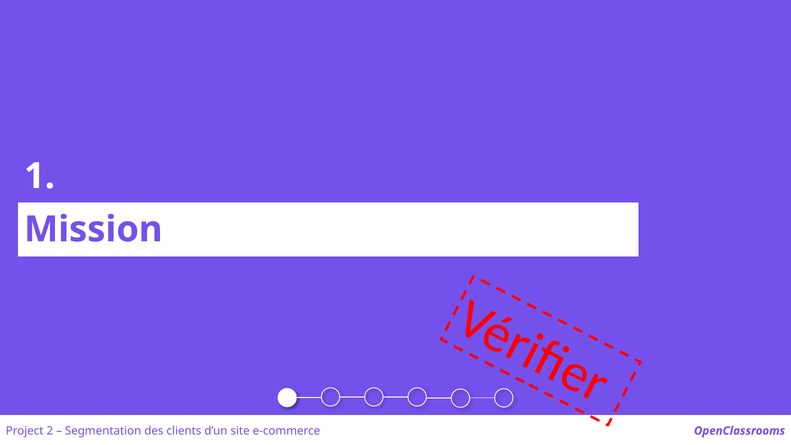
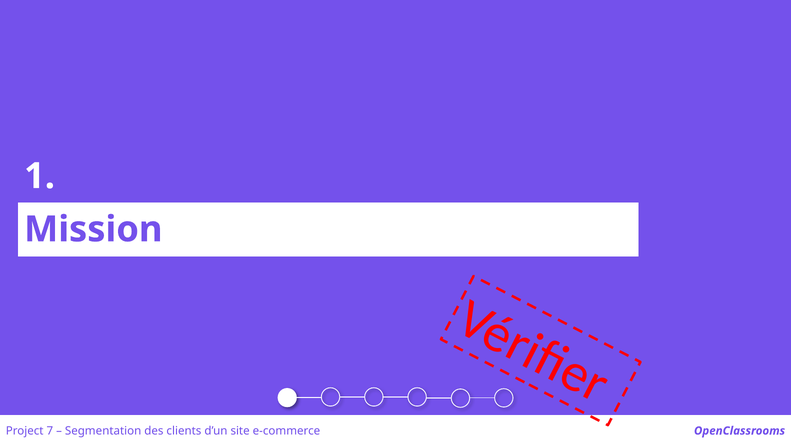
2: 2 -> 7
